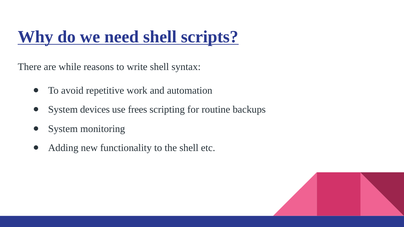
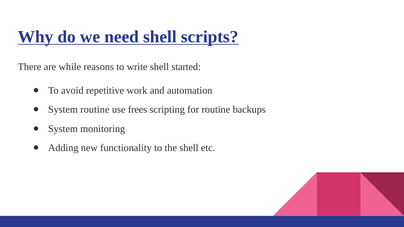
syntax: syntax -> started
System devices: devices -> routine
